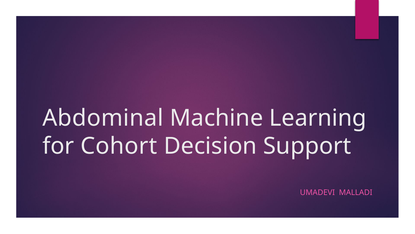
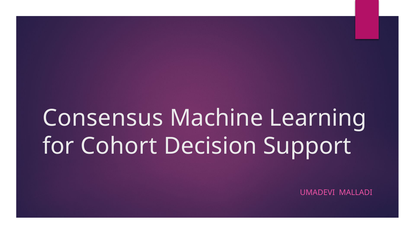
Abdominal: Abdominal -> Consensus
